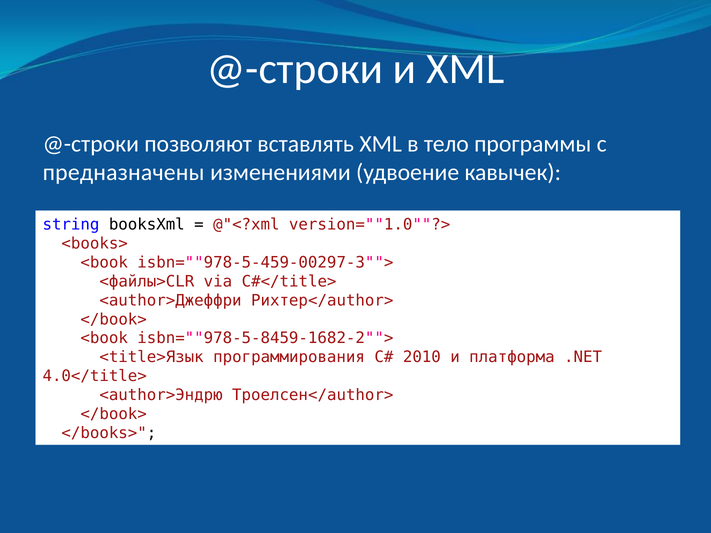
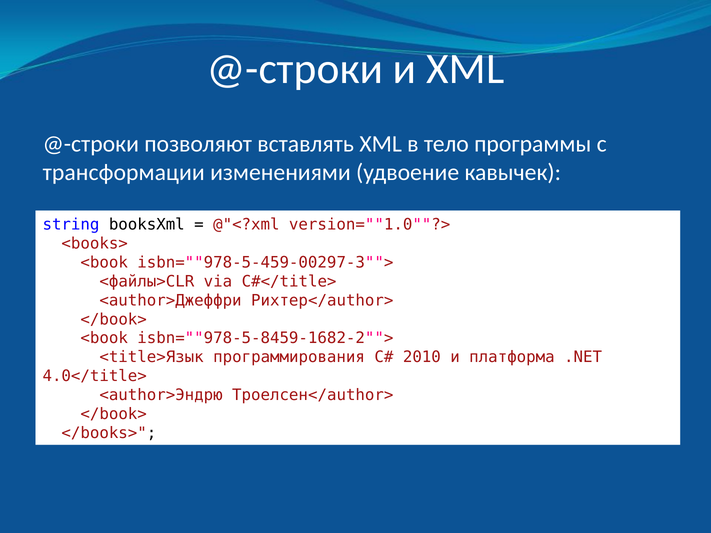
предназначены: предназначены -> трансформации
